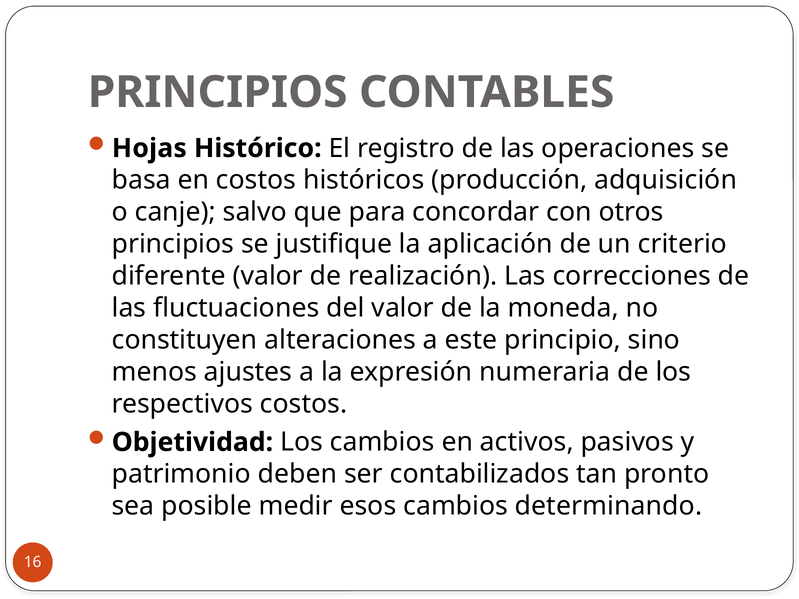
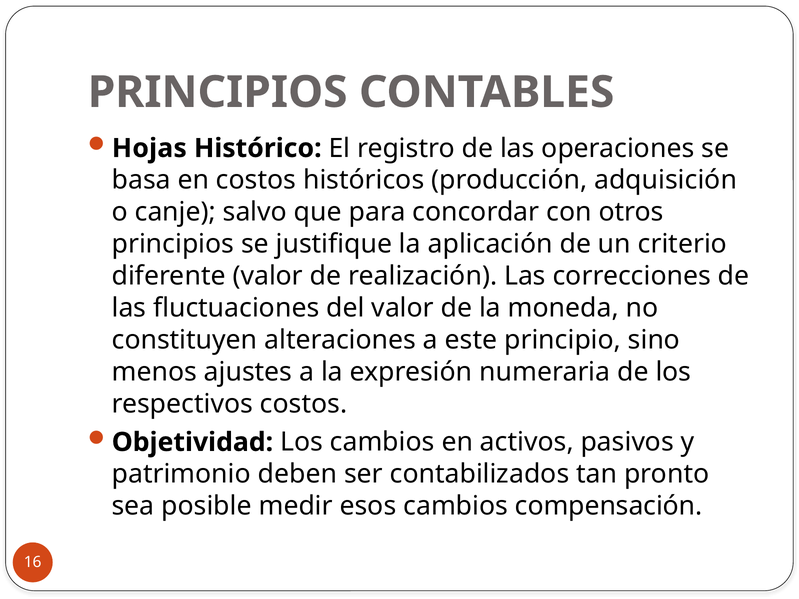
determinando: determinando -> compensación
